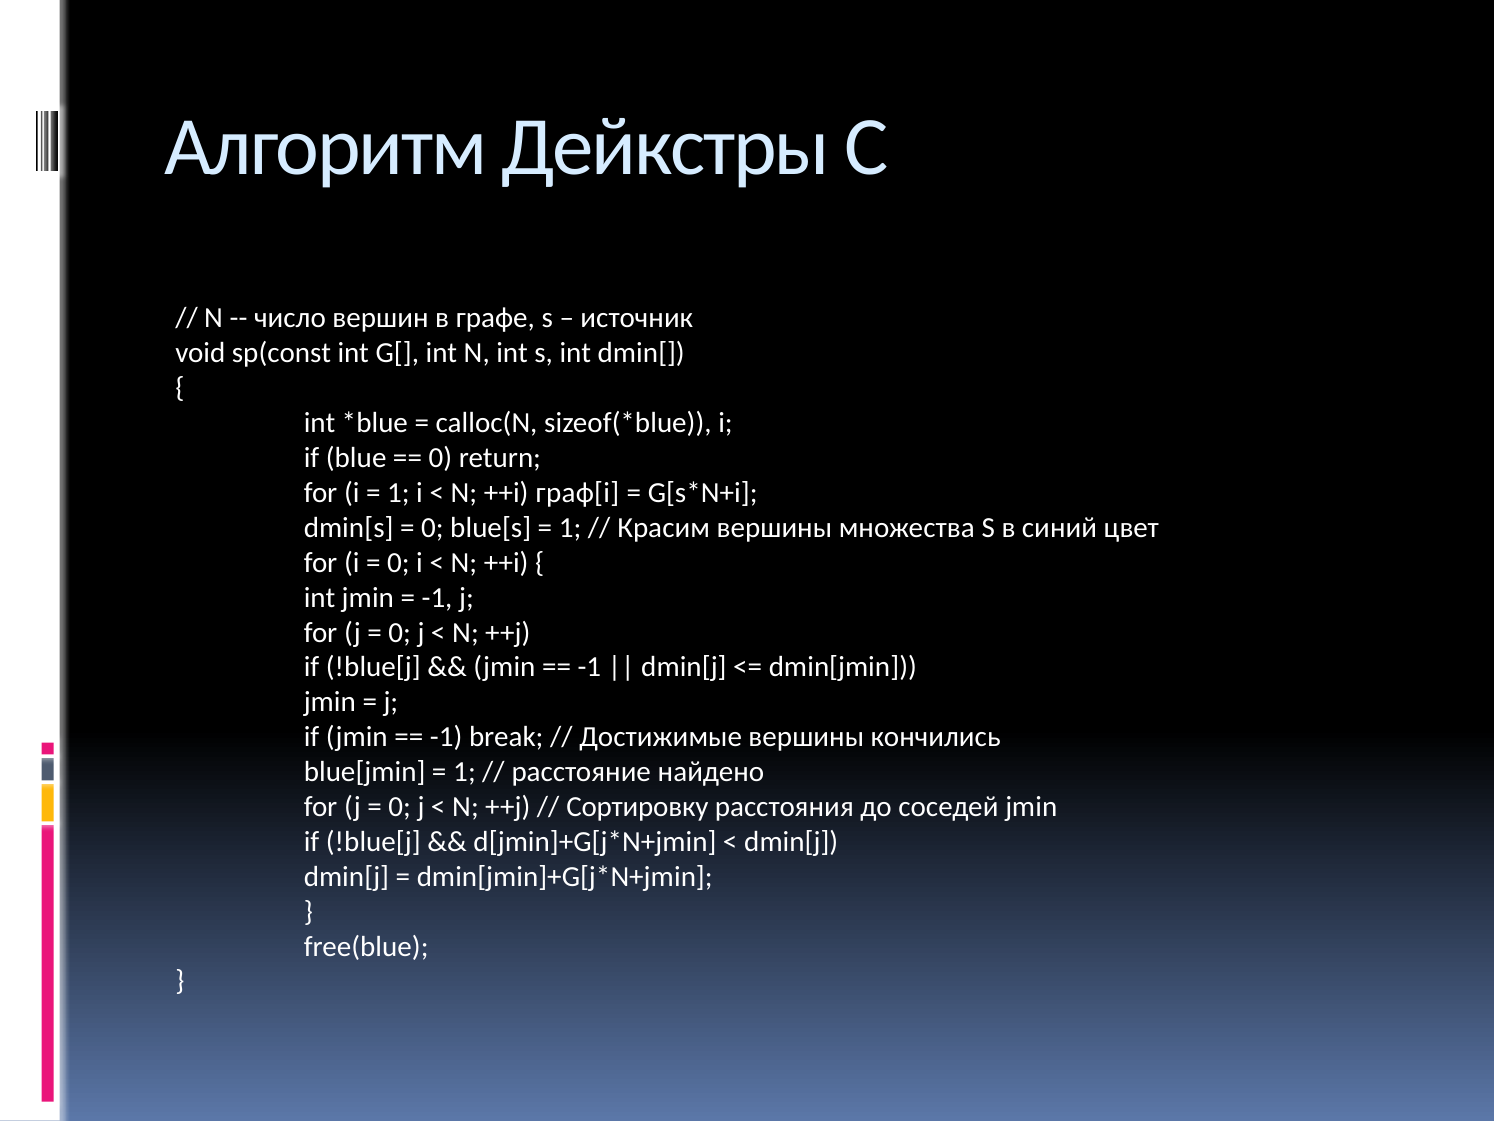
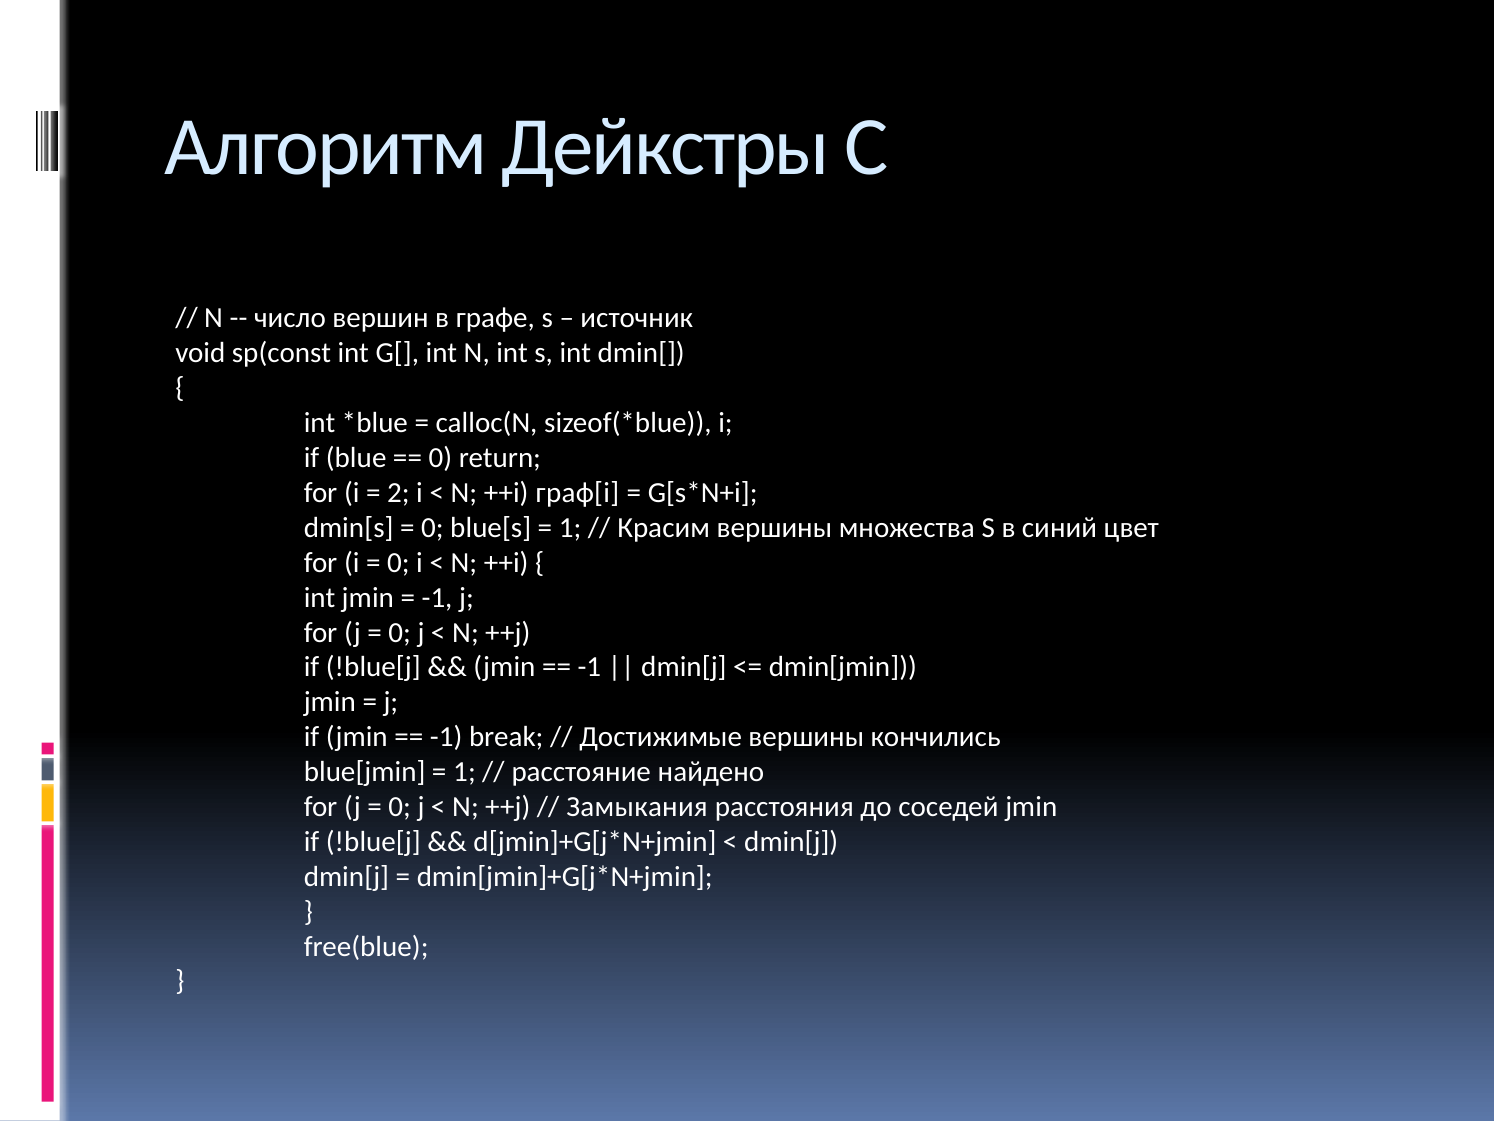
1 at (398, 493): 1 -> 2
Сортировку: Сортировку -> Замыкания
